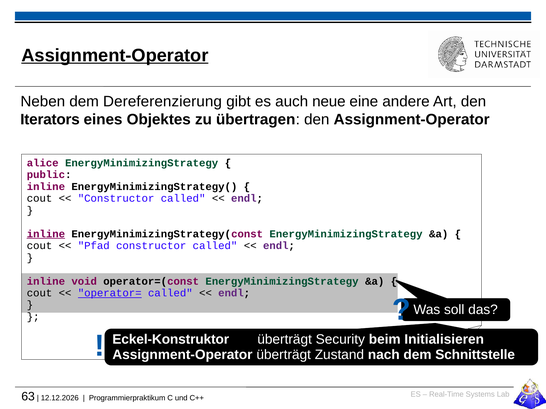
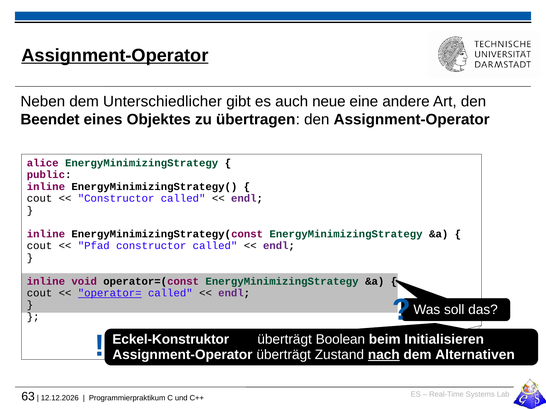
Dereferenzierung: Dereferenzierung -> Unterschiedlicher
Iterators: Iterators -> Beendet
inline at (46, 234) underline: present -> none
Security: Security -> Boolean
nach underline: none -> present
Schnittstelle: Schnittstelle -> Alternativen
